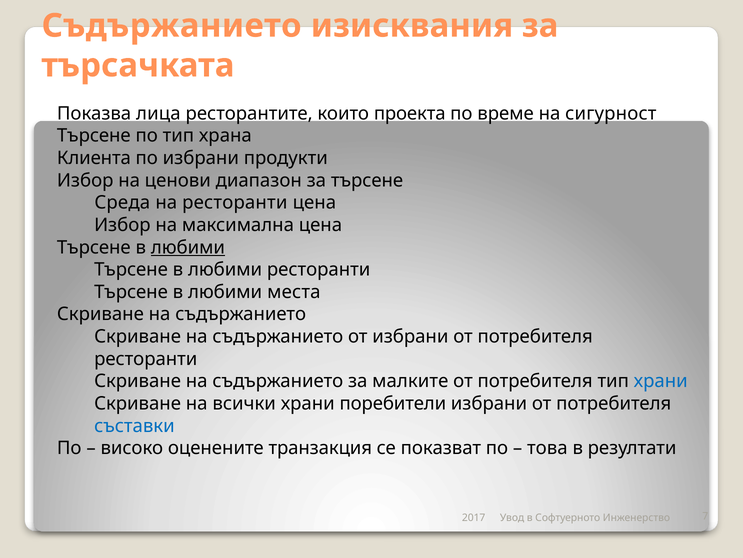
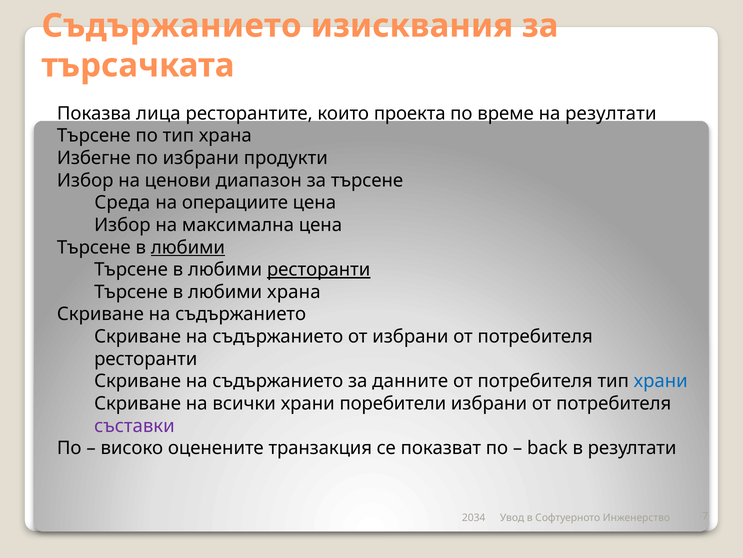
на сигурност: сигурност -> резултати
Клиента: Клиента -> Избегне
на ресторанти: ресторанти -> операциите
ресторанти at (319, 269) underline: none -> present
любими места: места -> храна
малките: малките -> данните
съставки colour: blue -> purple
това: това -> back
2017: 2017 -> 2034
